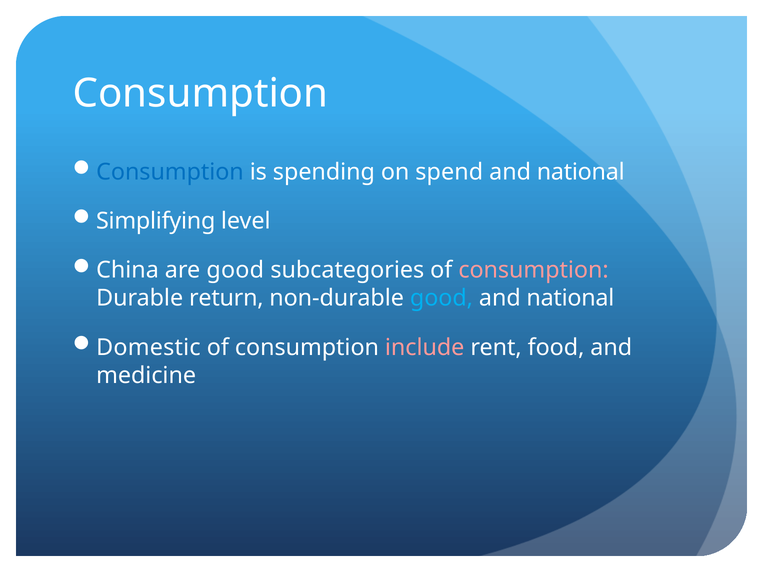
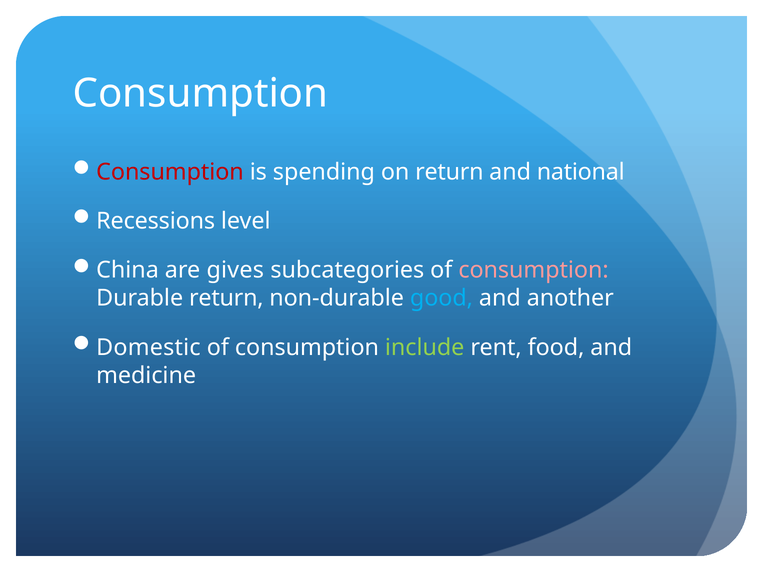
Consumption at (170, 172) colour: blue -> red
on spend: spend -> return
Simplifying: Simplifying -> Recessions
are good: good -> gives
national at (570, 298): national -> another
include colour: pink -> light green
